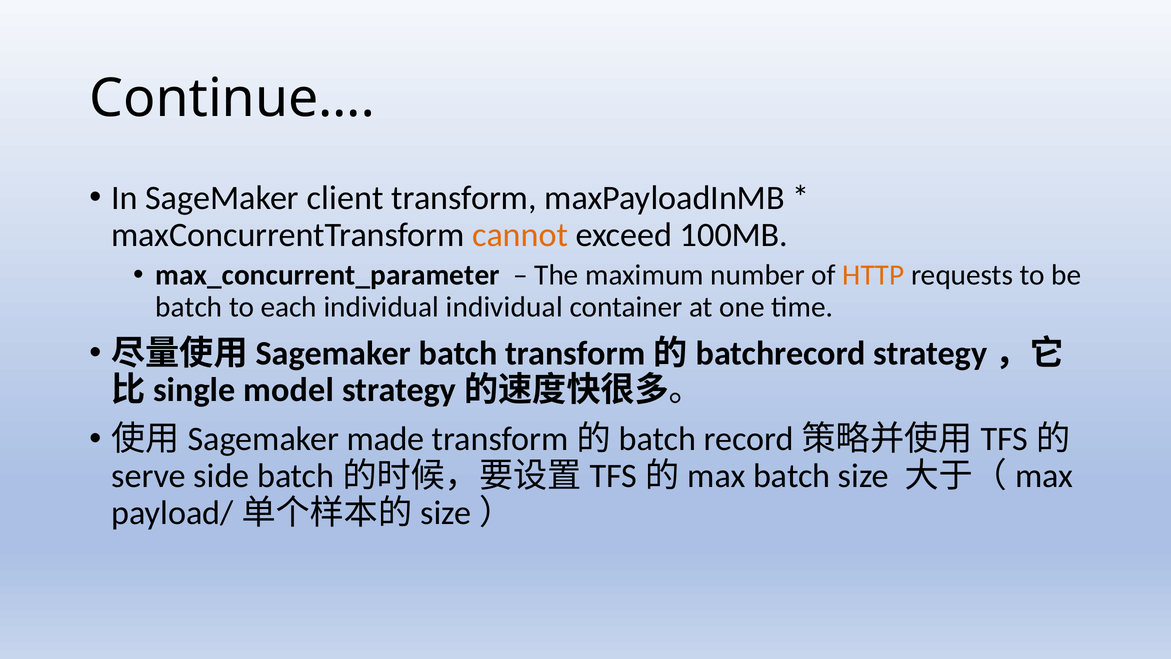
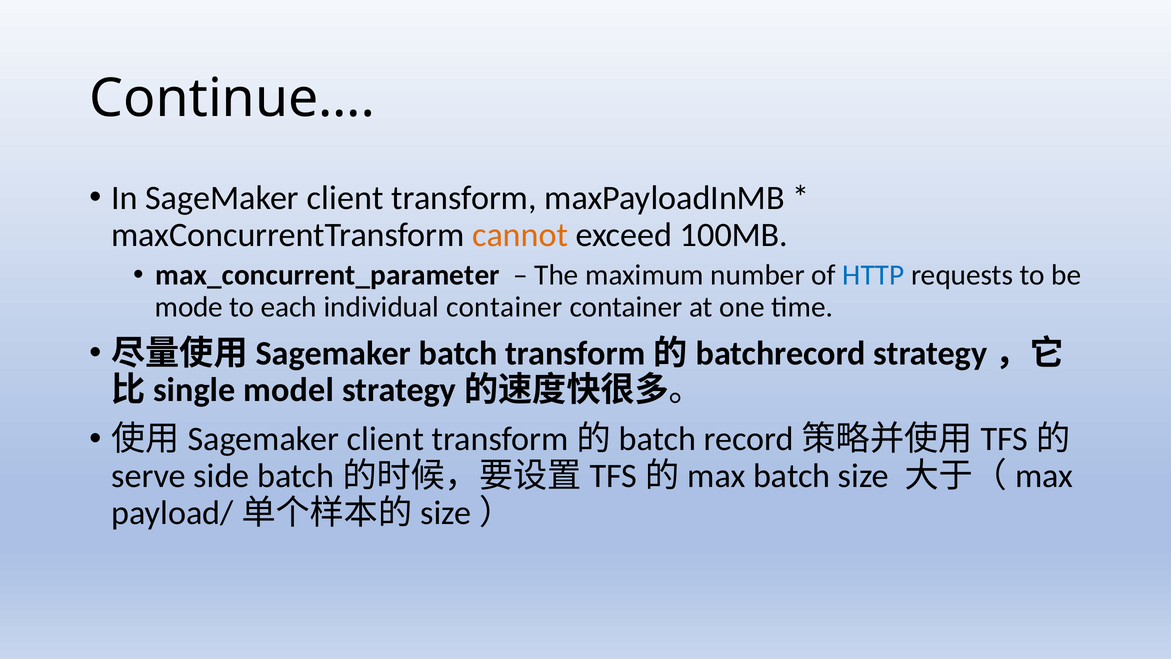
HTTP colour: orange -> blue
batch at (189, 307): batch -> mode
individual individual: individual -> container
made at (386, 439): made -> client
